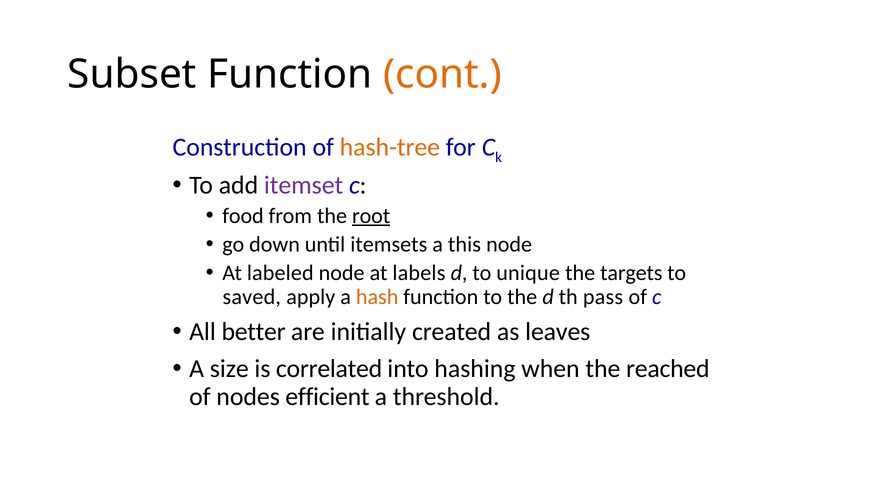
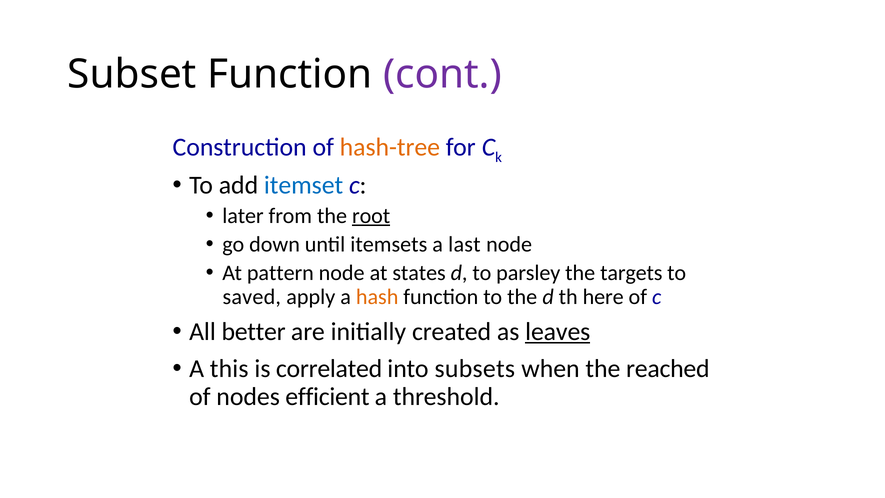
cont colour: orange -> purple
itemset colour: purple -> blue
food: food -> later
this: this -> last
labeled: labeled -> pattern
labels: labels -> states
unique: unique -> parsley
pass: pass -> here
leaves underline: none -> present
size: size -> this
hashing: hashing -> subsets
